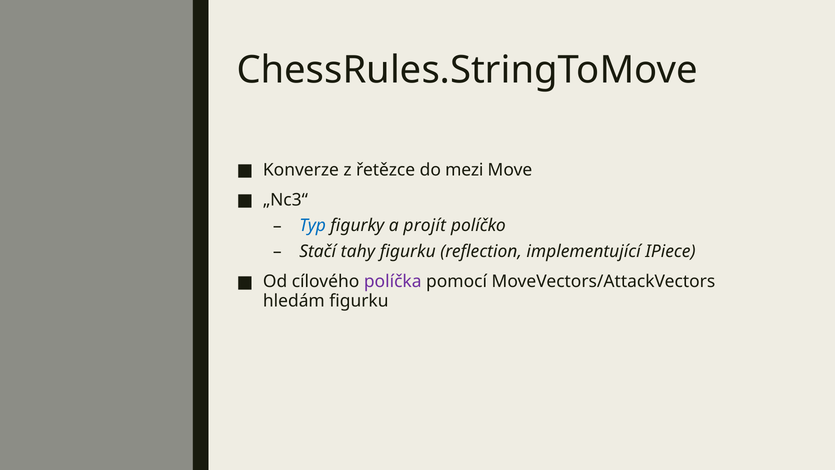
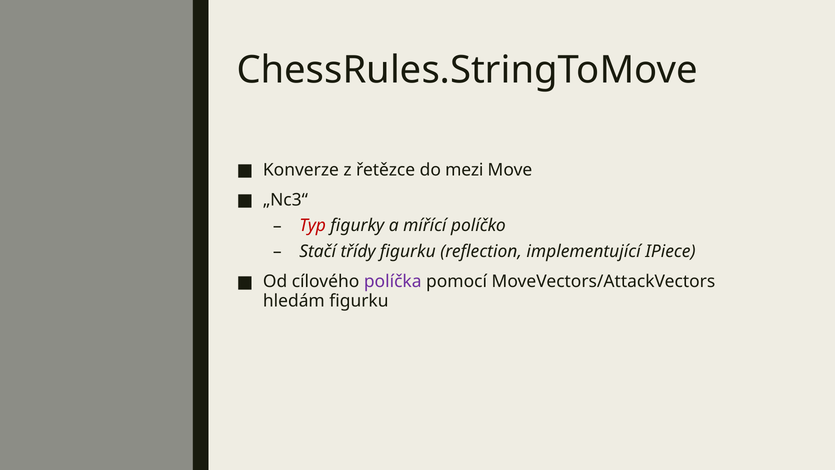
Typ colour: blue -> red
projít: projít -> mířící
tahy: tahy -> třídy
